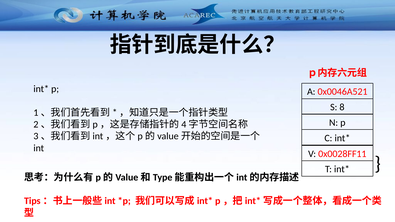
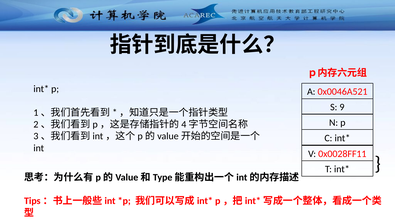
8: 8 -> 9
